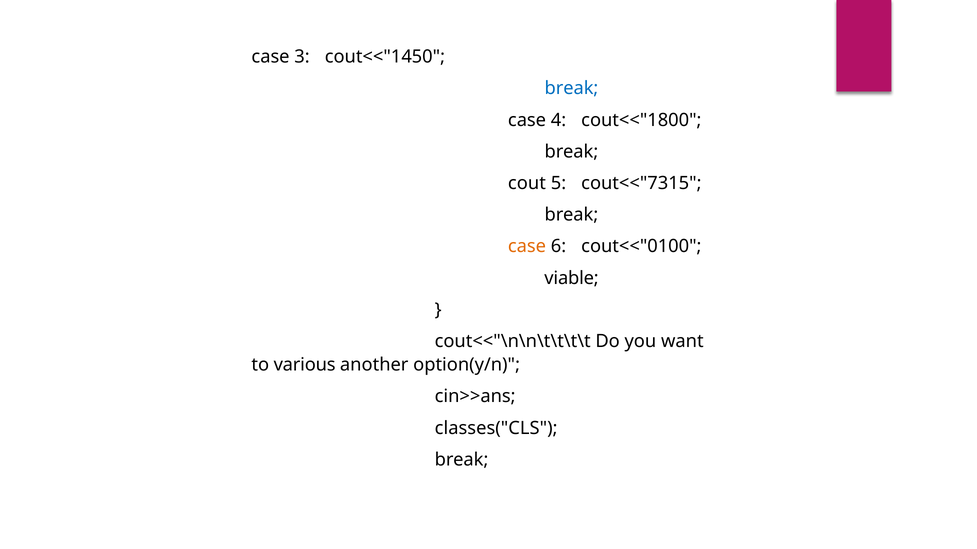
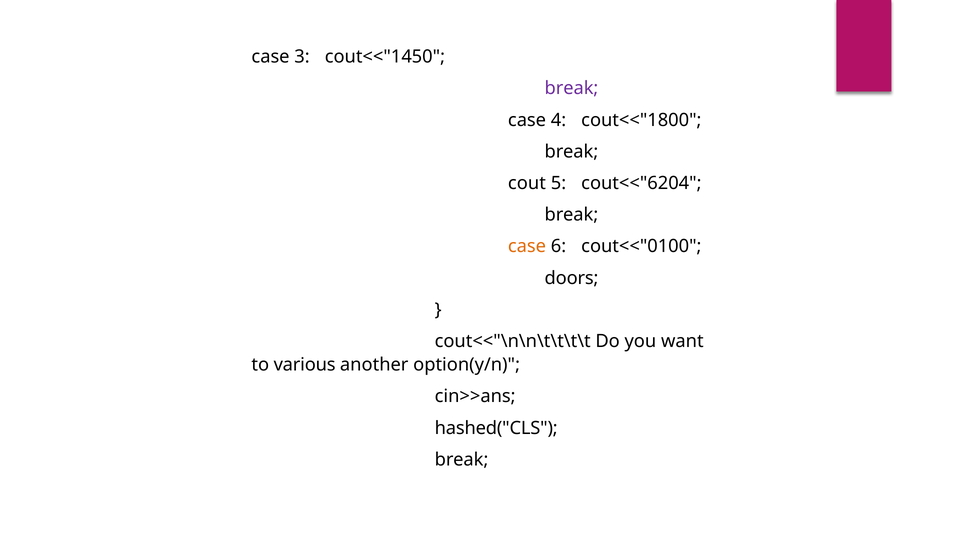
break at (572, 88) colour: blue -> purple
cout<<"7315: cout<<"7315 -> cout<<"6204
viable: viable -> doors
classes("CLS: classes("CLS -> hashed("CLS
